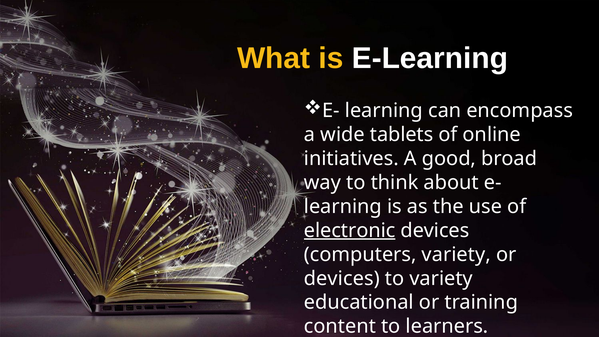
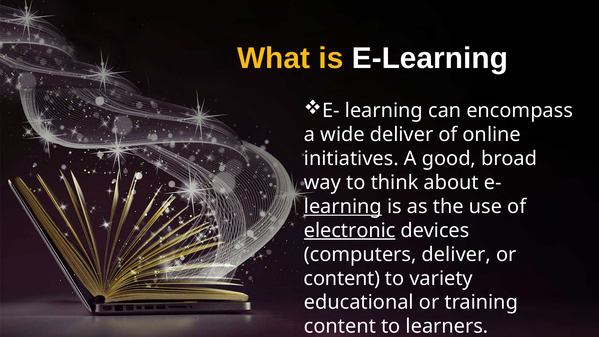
wide tablets: tablets -> deliver
learning at (343, 206) underline: none -> present
computers variety: variety -> deliver
devices at (342, 278): devices -> content
